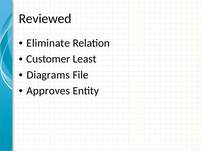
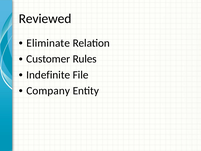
Least: Least -> Rules
Diagrams: Diagrams -> Indefinite
Approves: Approves -> Company
